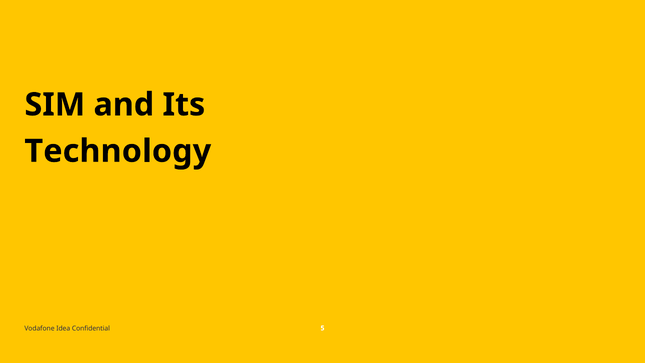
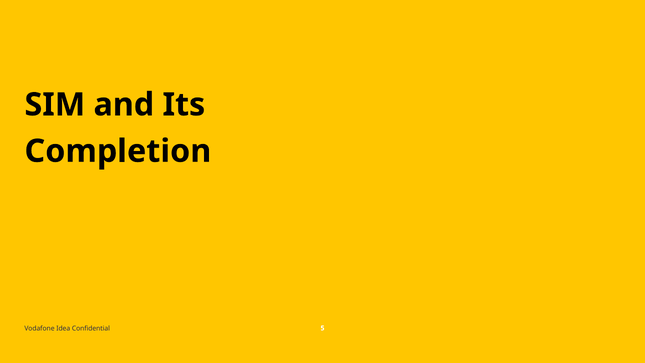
Technology: Technology -> Completion
